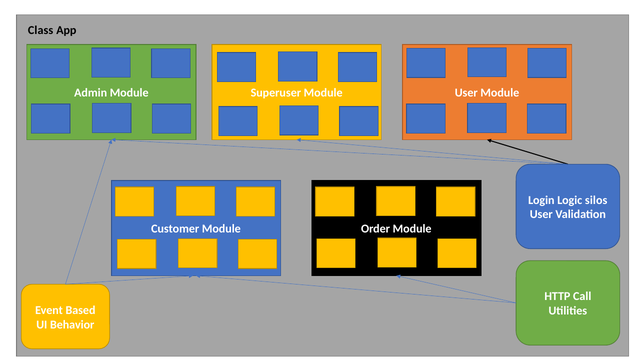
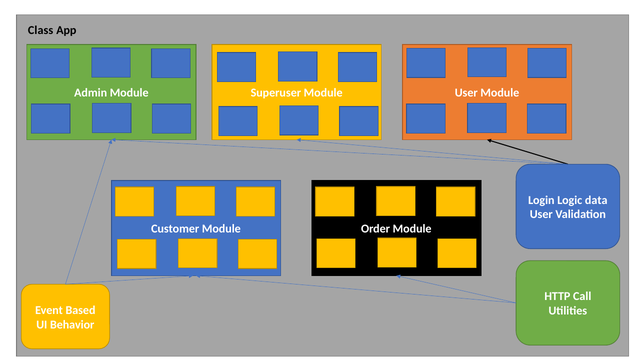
silos: silos -> data
